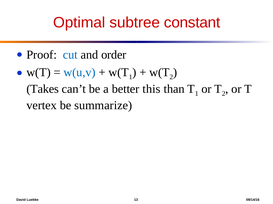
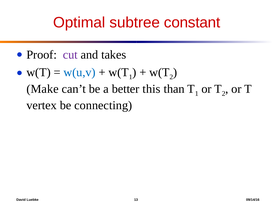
cut colour: blue -> purple
order: order -> takes
Takes: Takes -> Make
summarize: summarize -> connecting
